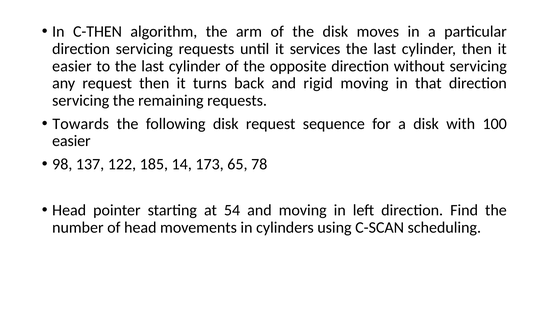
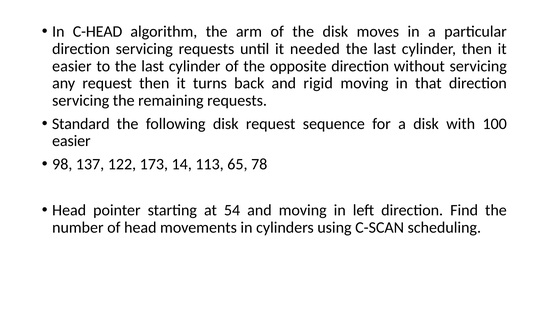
C-THEN: C-THEN -> C-HEAD
services: services -> needed
Towards: Towards -> Standard
185: 185 -> 173
173: 173 -> 113
